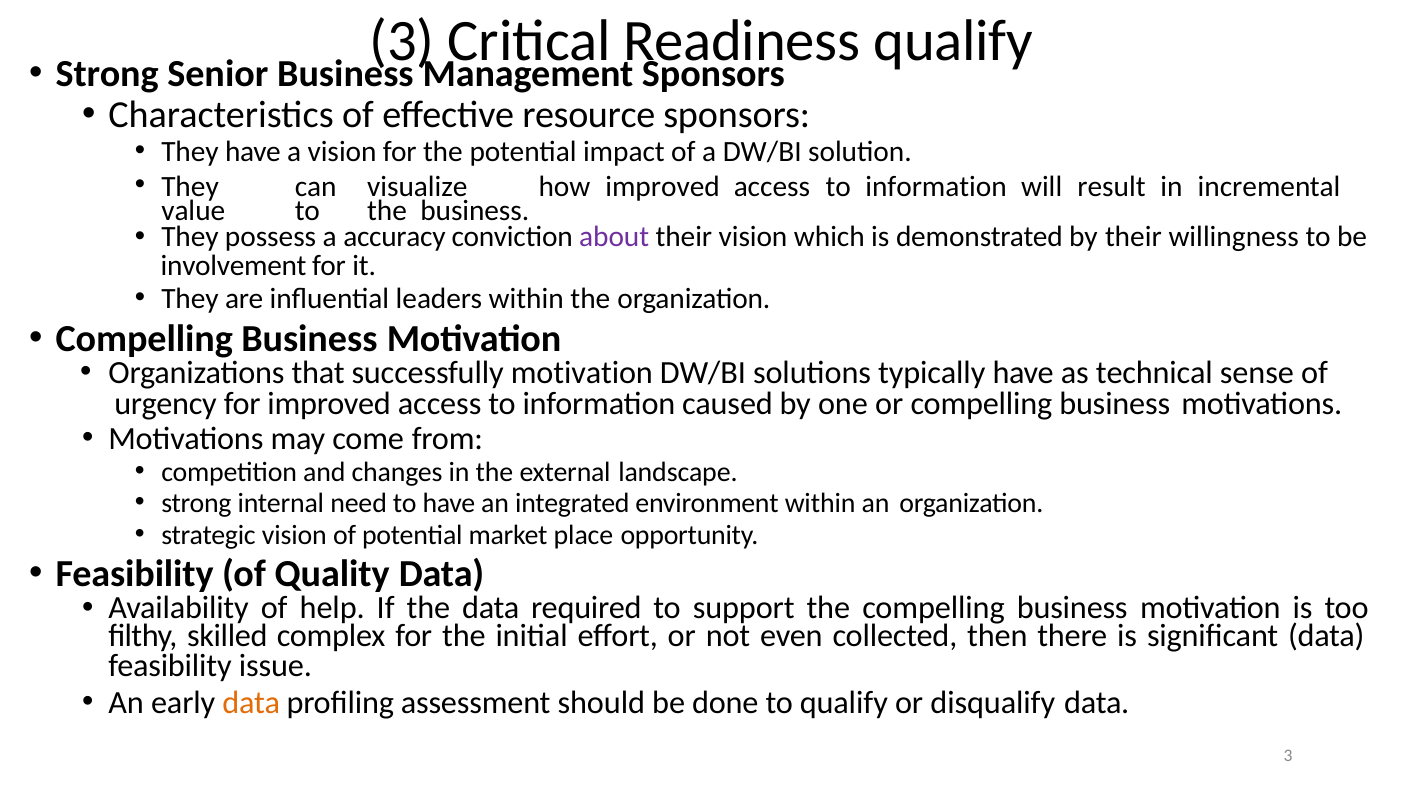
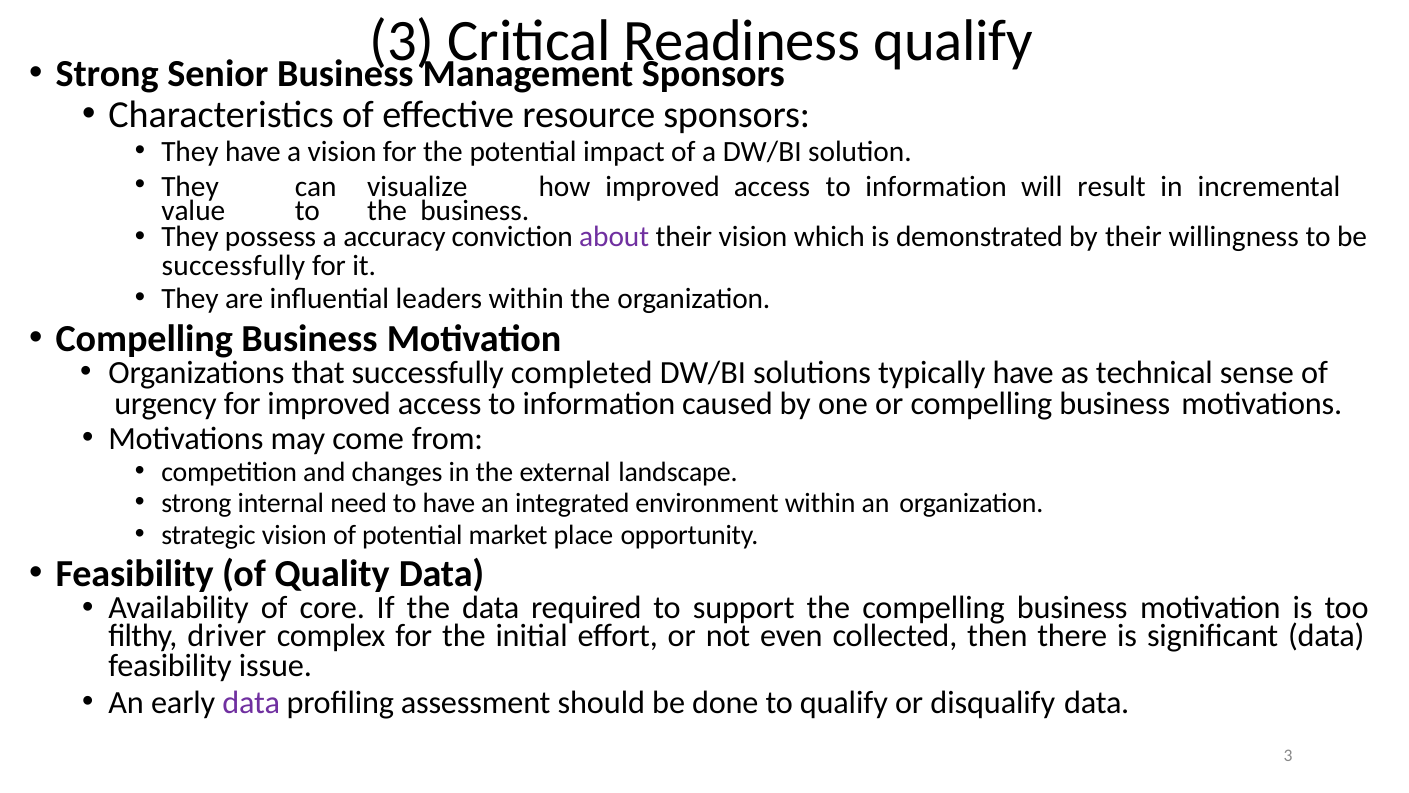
involvement at (234, 265): involvement -> successfully
successfully motivation: motivation -> completed
help: help -> core
skilled: skilled -> driver
data at (251, 702) colour: orange -> purple
